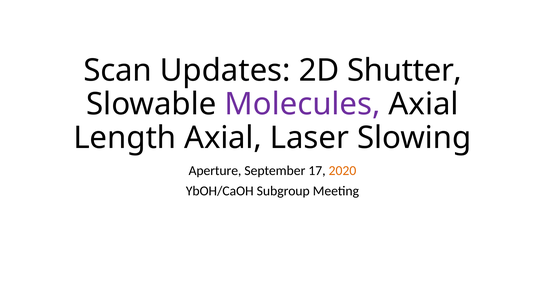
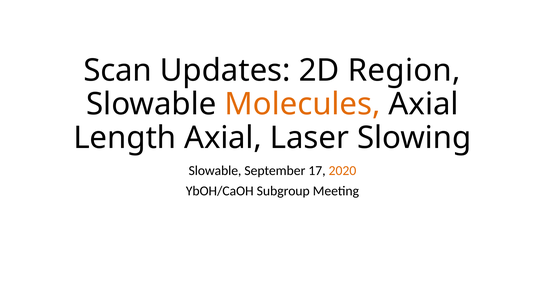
Shutter: Shutter -> Region
Molecules colour: purple -> orange
Aperture at (215, 170): Aperture -> Slowable
